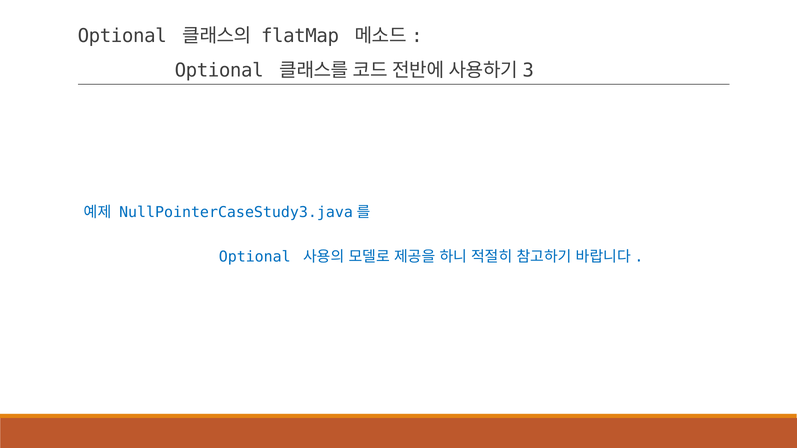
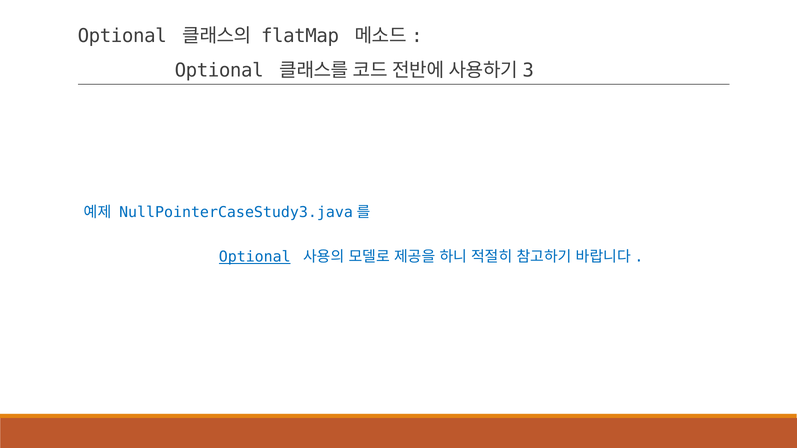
Optional at (255, 257) underline: none -> present
